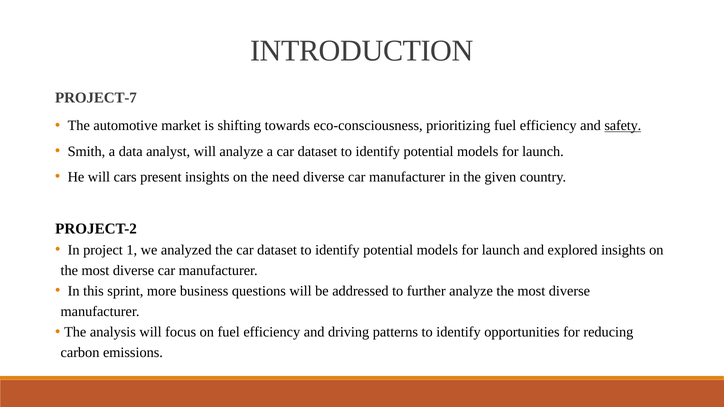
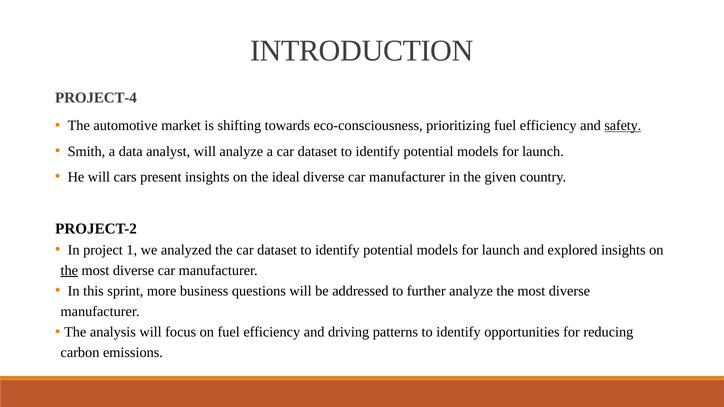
PROJECT-7: PROJECT-7 -> PROJECT-4
need: need -> ideal
the at (69, 271) underline: none -> present
